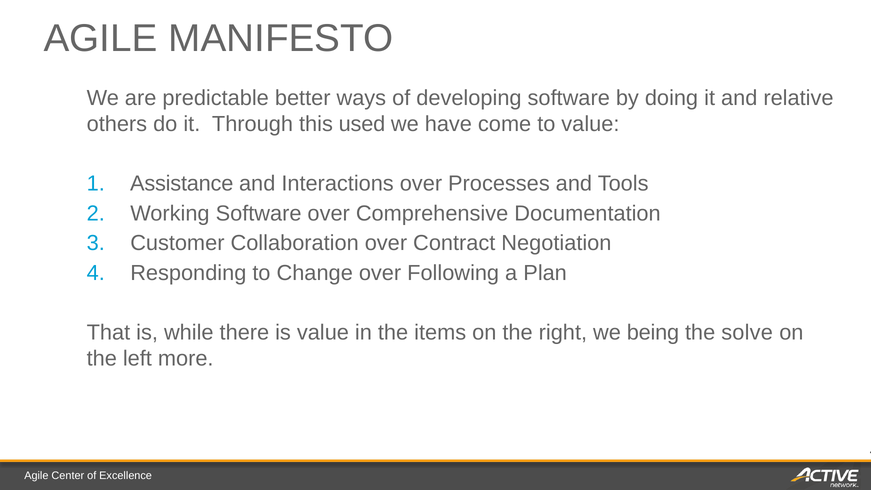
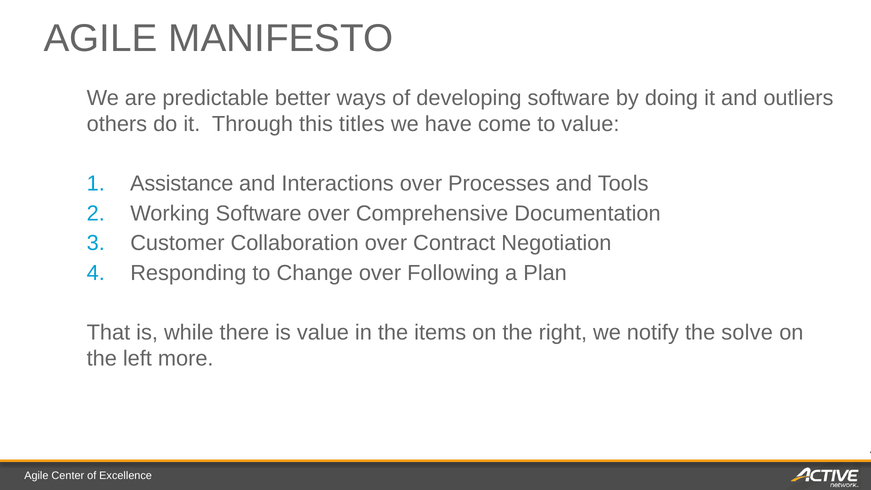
relative: relative -> outliers
used: used -> titles
being: being -> notify
